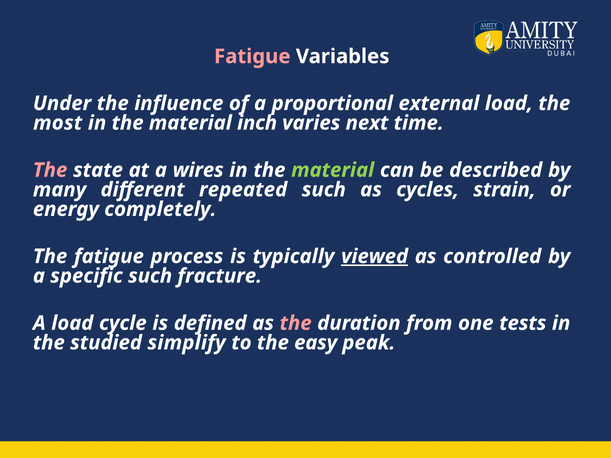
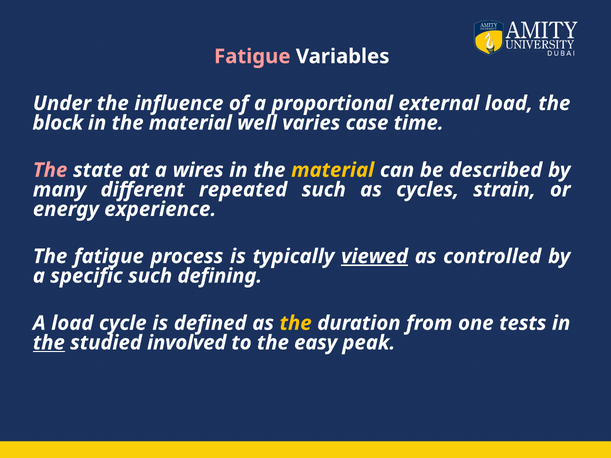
most: most -> block
inch: inch -> well
next: next -> case
material at (333, 170) colour: light green -> yellow
completely: completely -> experience
fracture: fracture -> defining
the at (296, 323) colour: pink -> yellow
the at (49, 343) underline: none -> present
simplify: simplify -> involved
